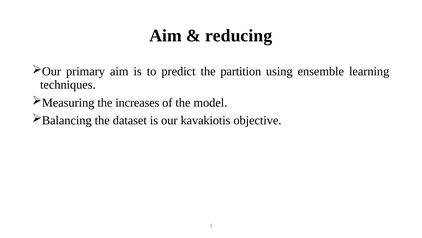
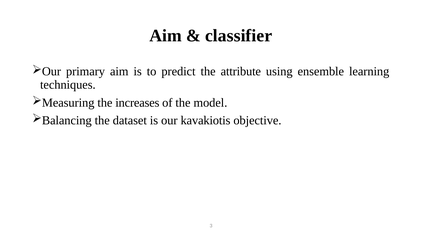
reducing: reducing -> classifier
partition: partition -> attribute
